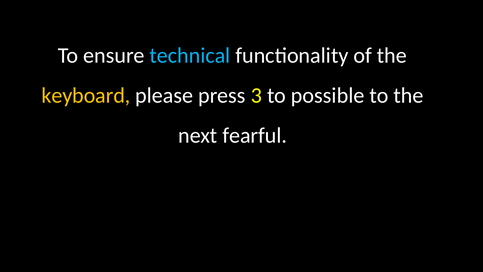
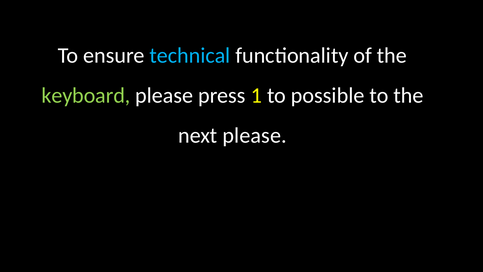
keyboard colour: yellow -> light green
3: 3 -> 1
next fearful: fearful -> please
